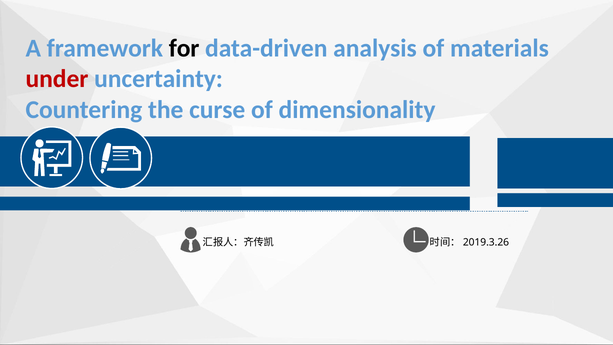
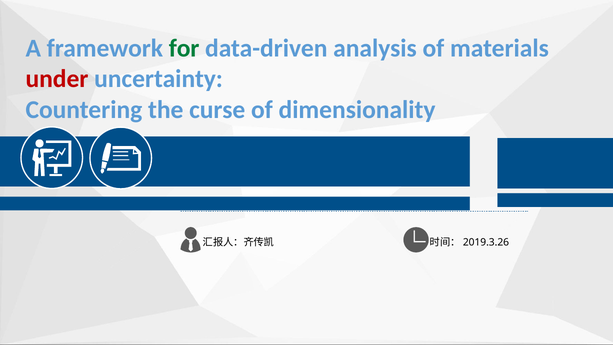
for colour: black -> green
